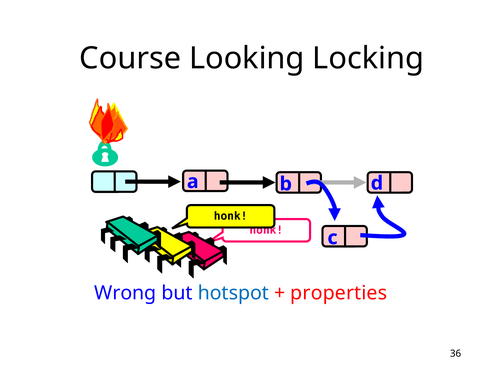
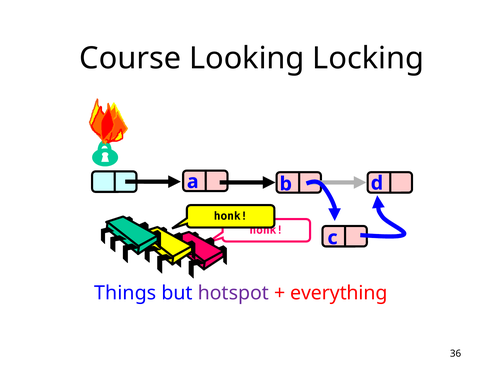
Wrong: Wrong -> Things
hotspot colour: blue -> purple
properties: properties -> everything
